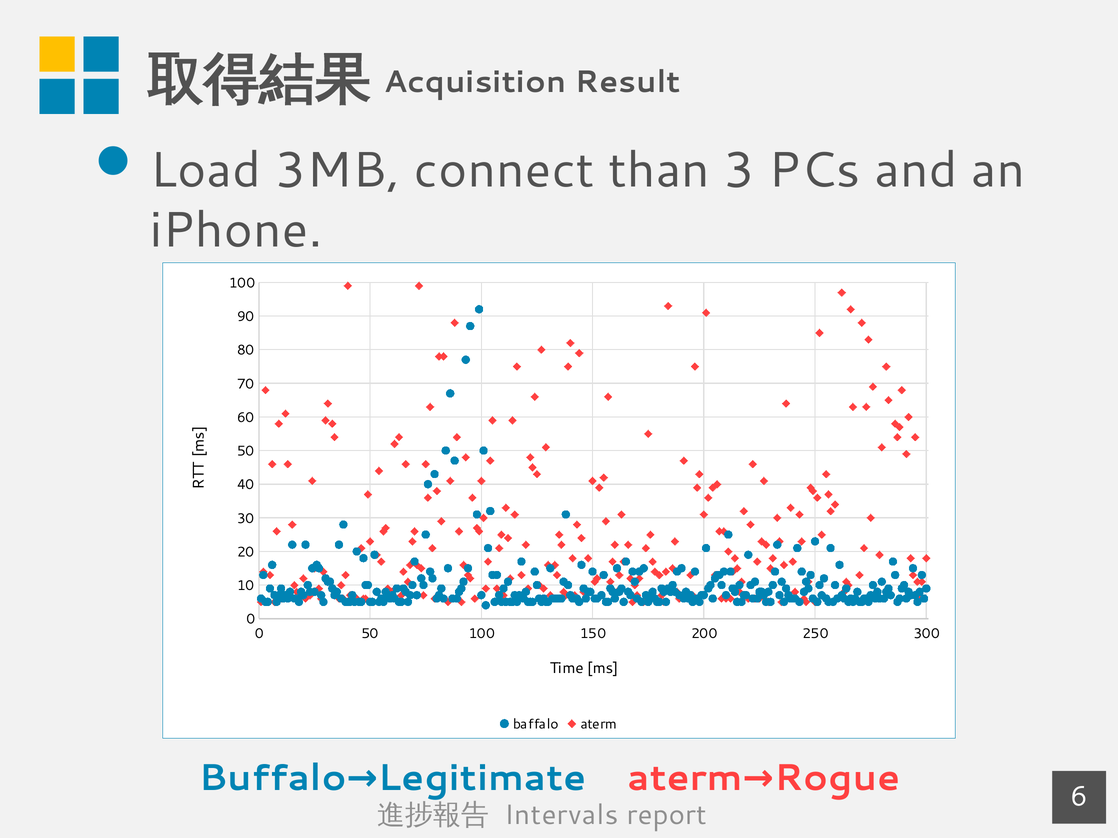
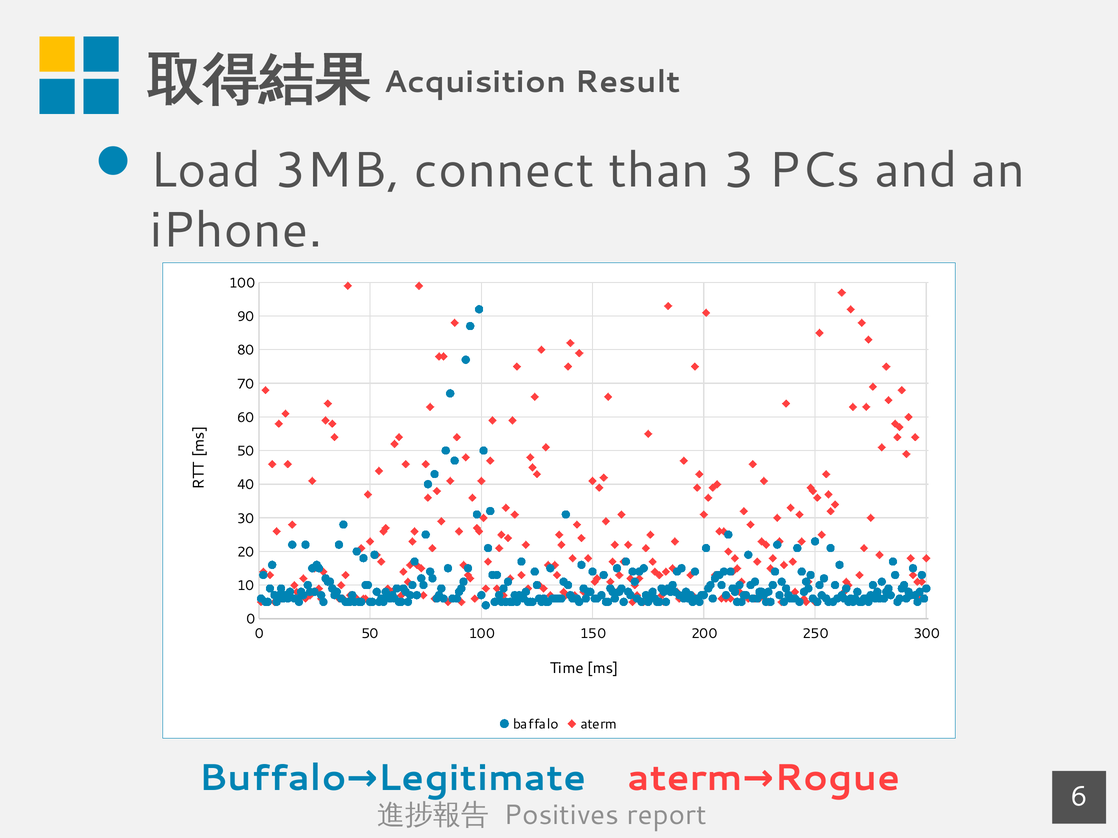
Intervals: Intervals -> Positives
